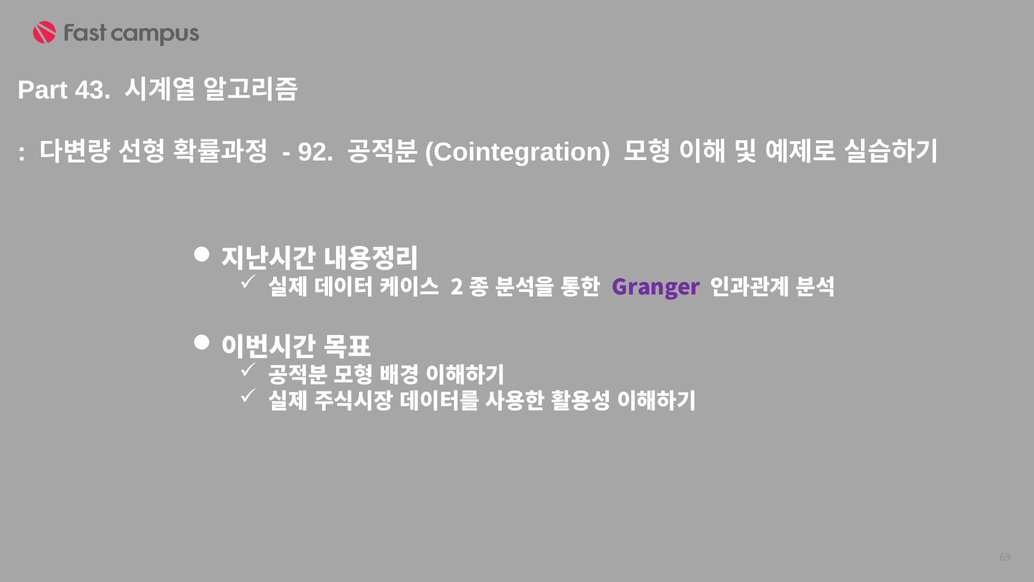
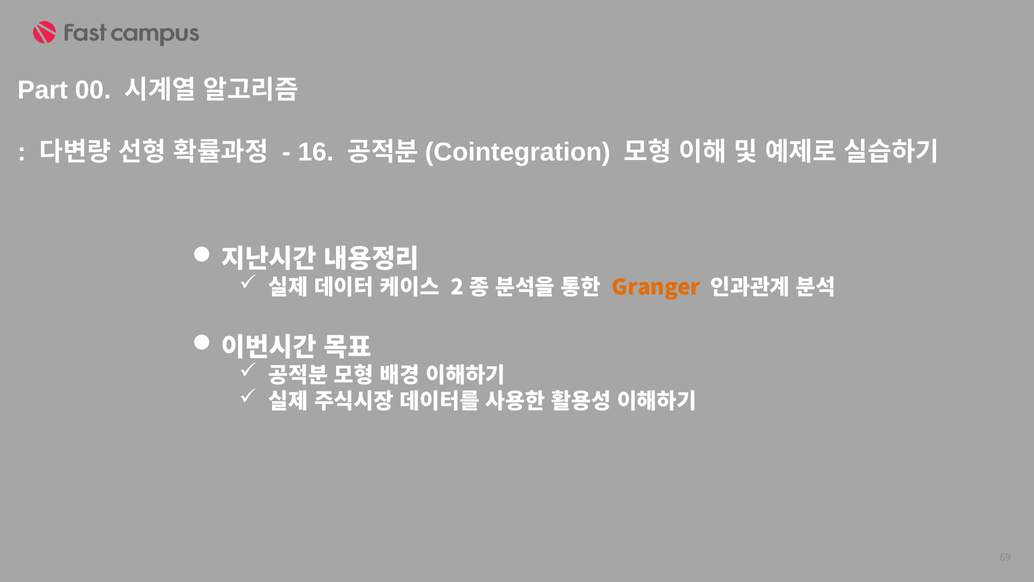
43: 43 -> 00
92: 92 -> 16
Granger colour: purple -> orange
